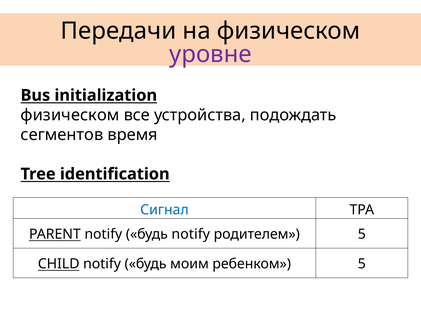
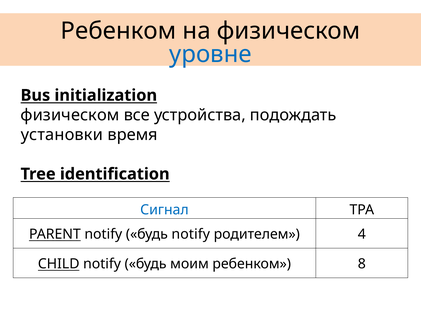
Передачи at (118, 31): Передачи -> Ребенком
уровне colour: purple -> blue
сегментов: сегментов -> установки
родителем 5: 5 -> 4
ребенком 5: 5 -> 8
